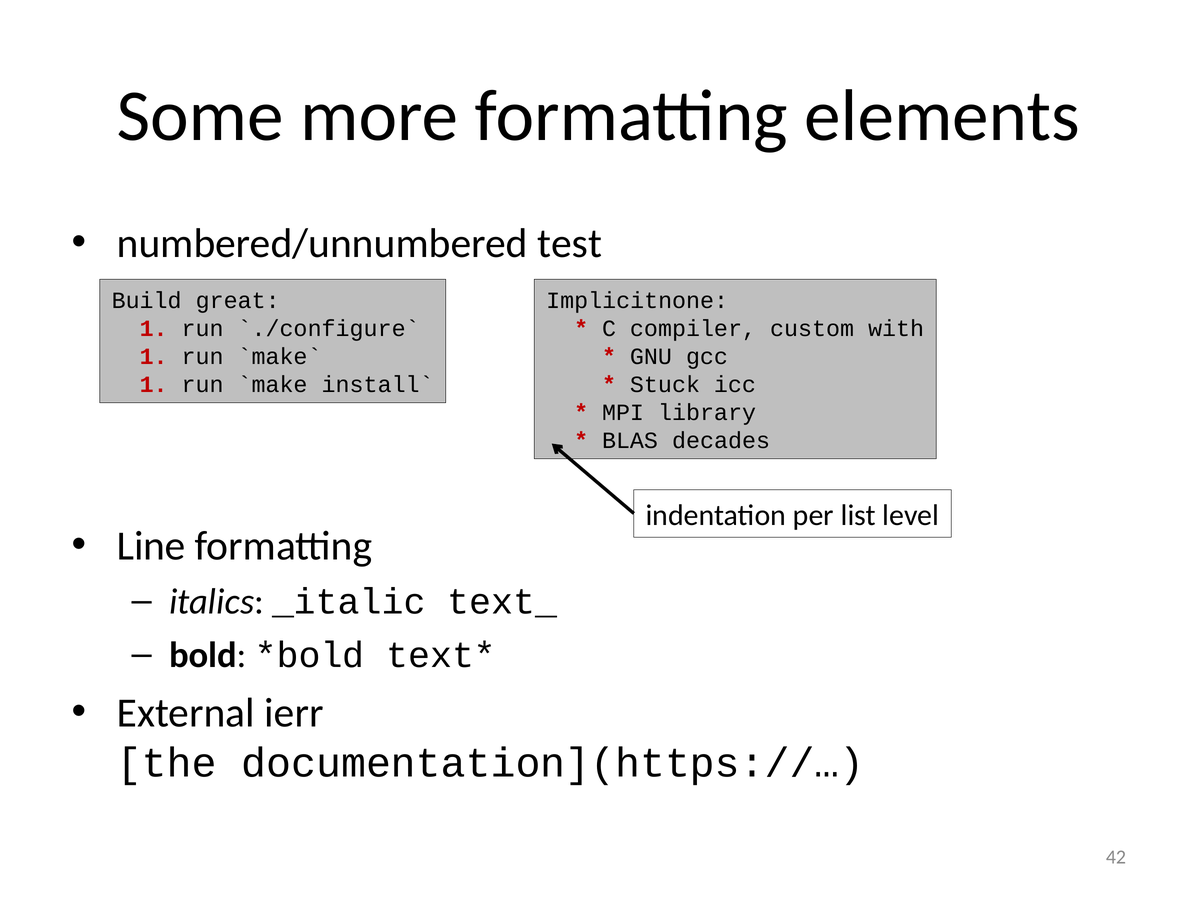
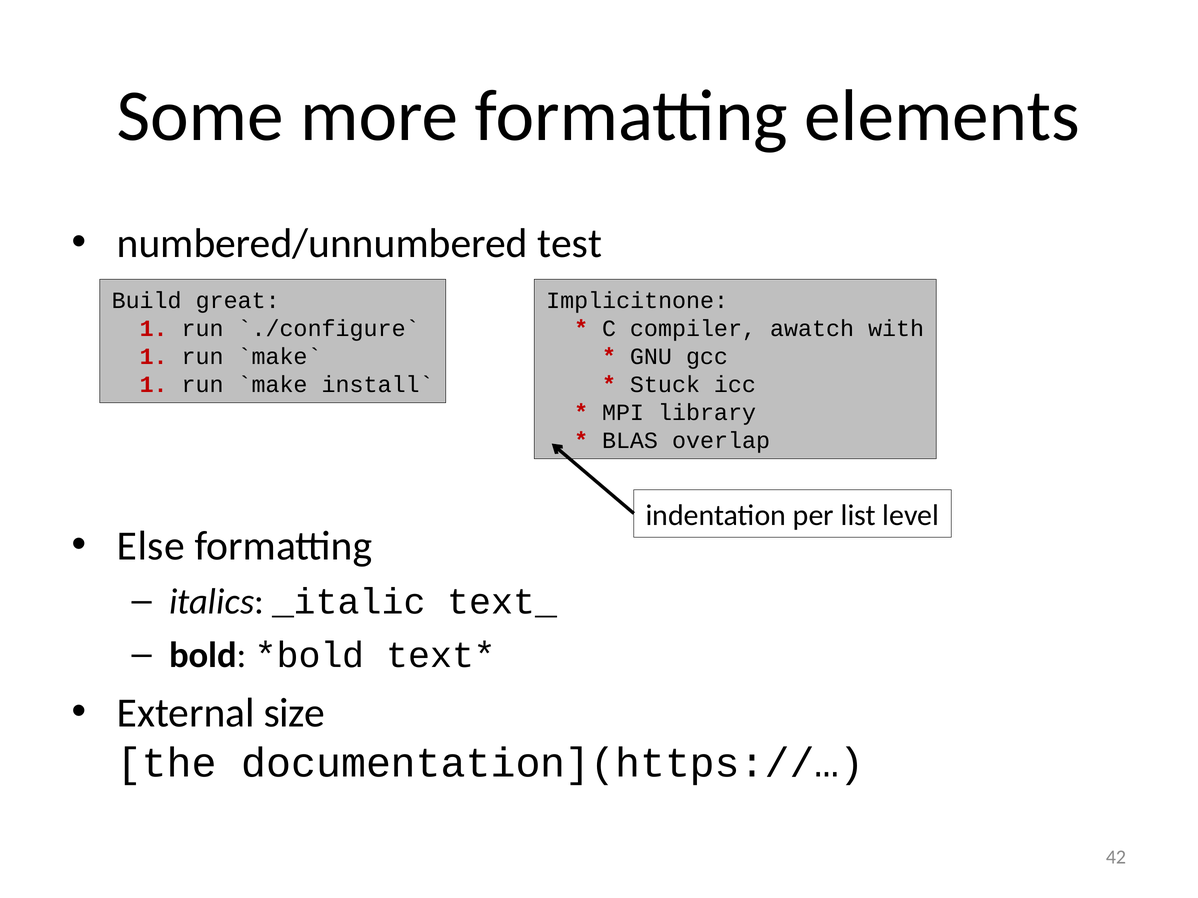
custom: custom -> awatch
decades: decades -> overlap
Line: Line -> Else
ierr: ierr -> size
